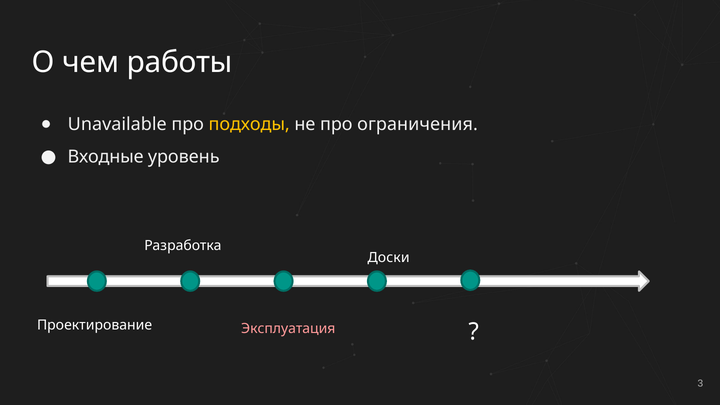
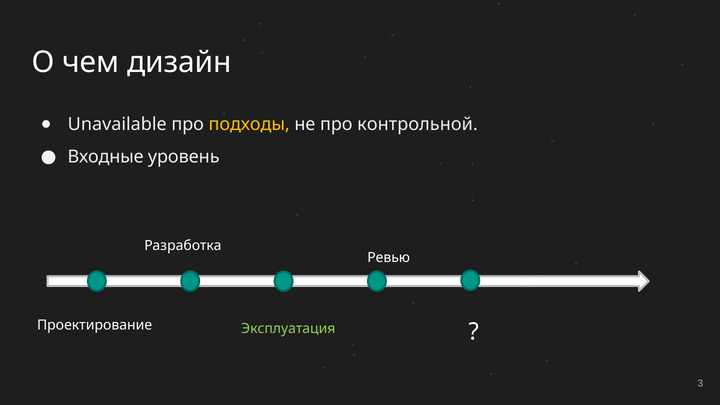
работы: работы -> дизайн
ограничения: ограничения -> контрольной
Доски: Доски -> Ревью
Эксплуатация colour: pink -> light green
